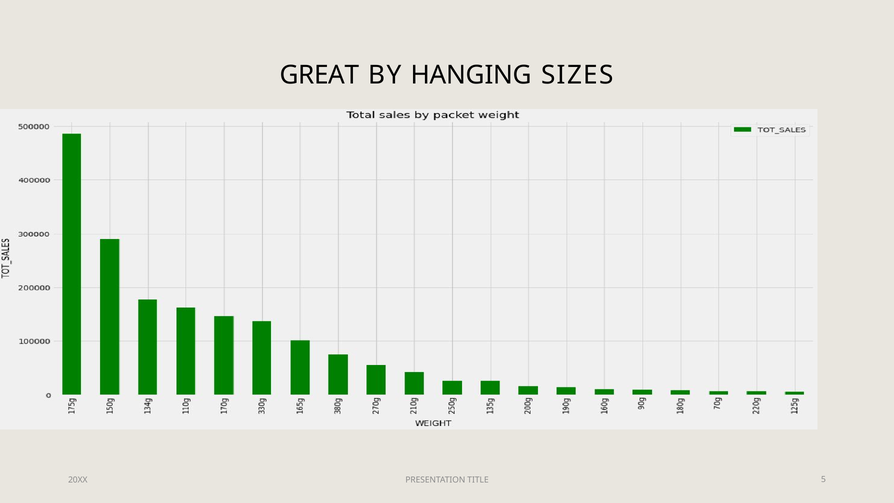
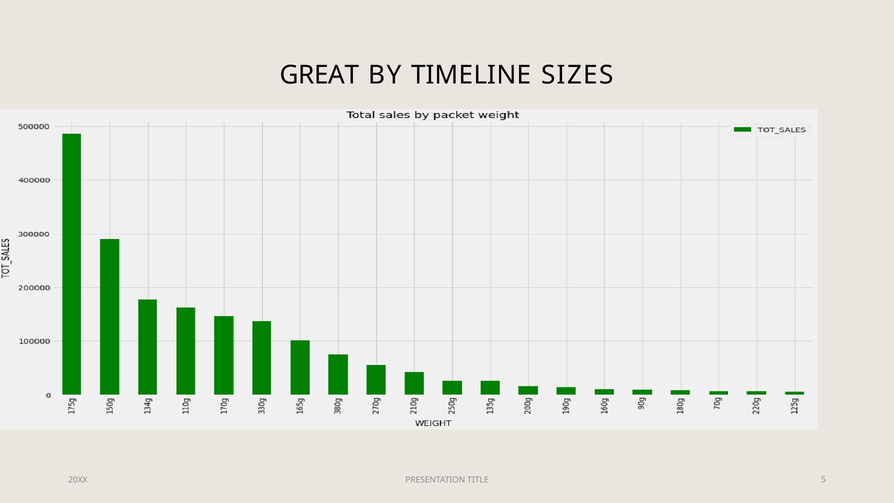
HANGING: HANGING -> TIMELINE
